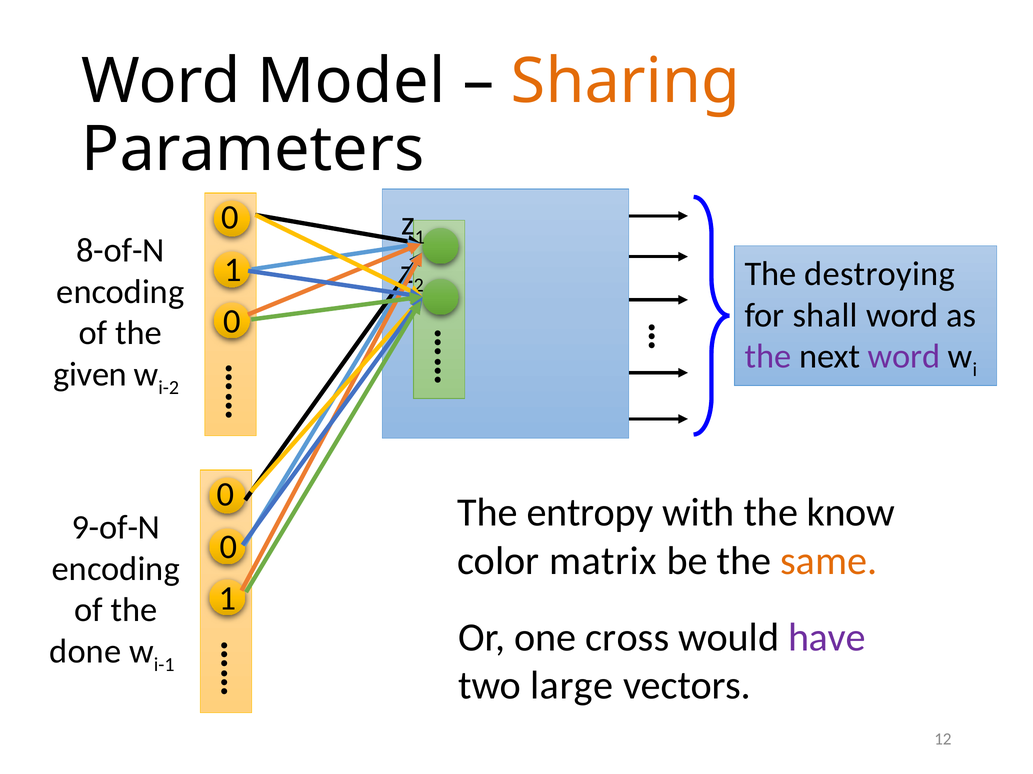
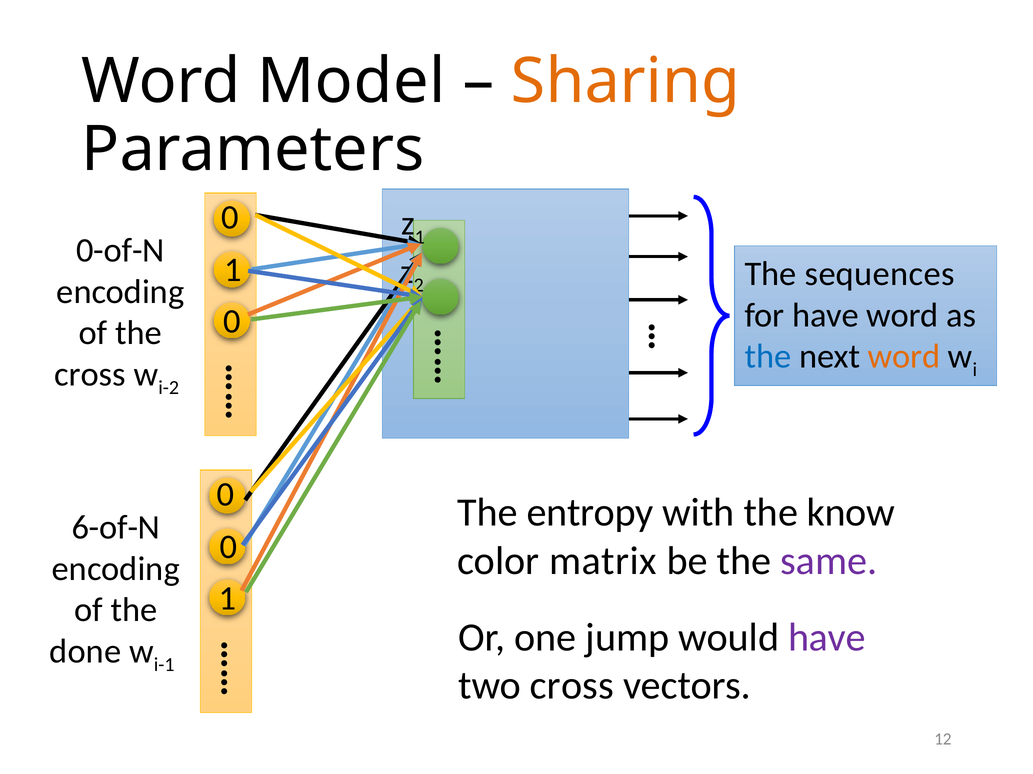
8-of-N: 8-of-N -> 0-of-N
destroying: destroying -> sequences
for shall: shall -> have
the at (768, 357) colour: purple -> blue
word at (904, 357) colour: purple -> orange
given at (90, 375): given -> cross
9-of-N: 9-of-N -> 6-of-N
same colour: orange -> purple
cross: cross -> jump
two large: large -> cross
